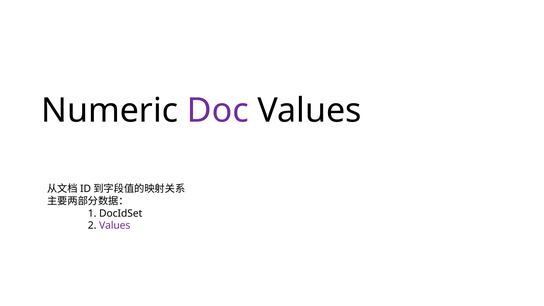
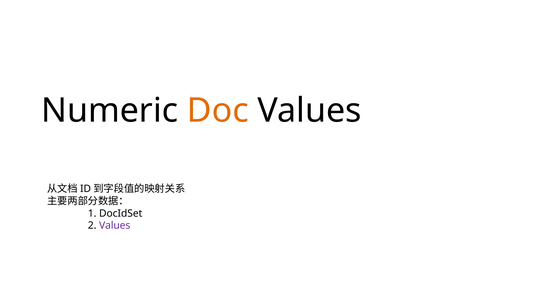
Doc colour: purple -> orange
